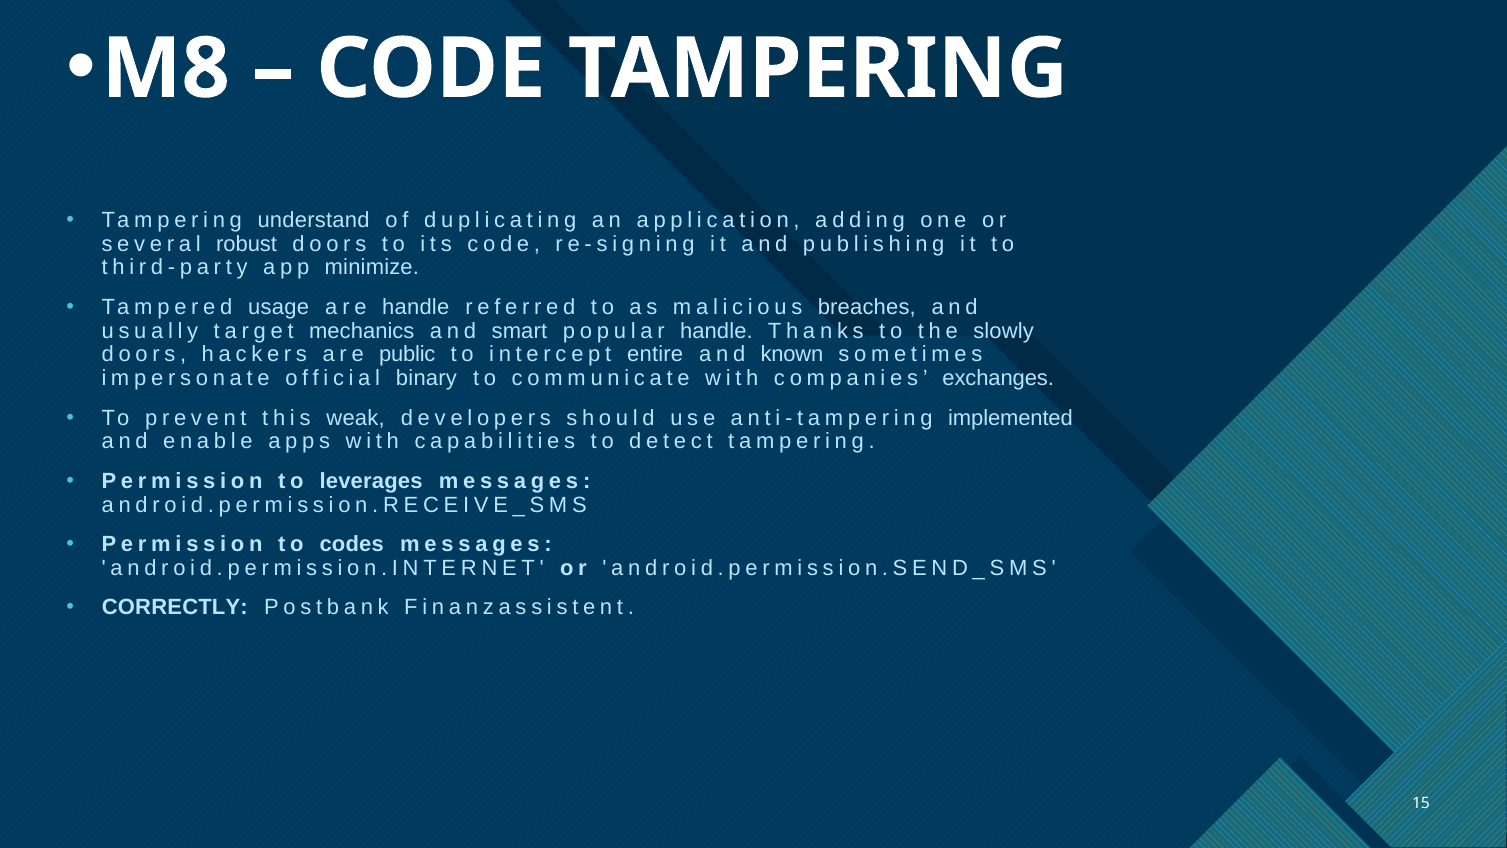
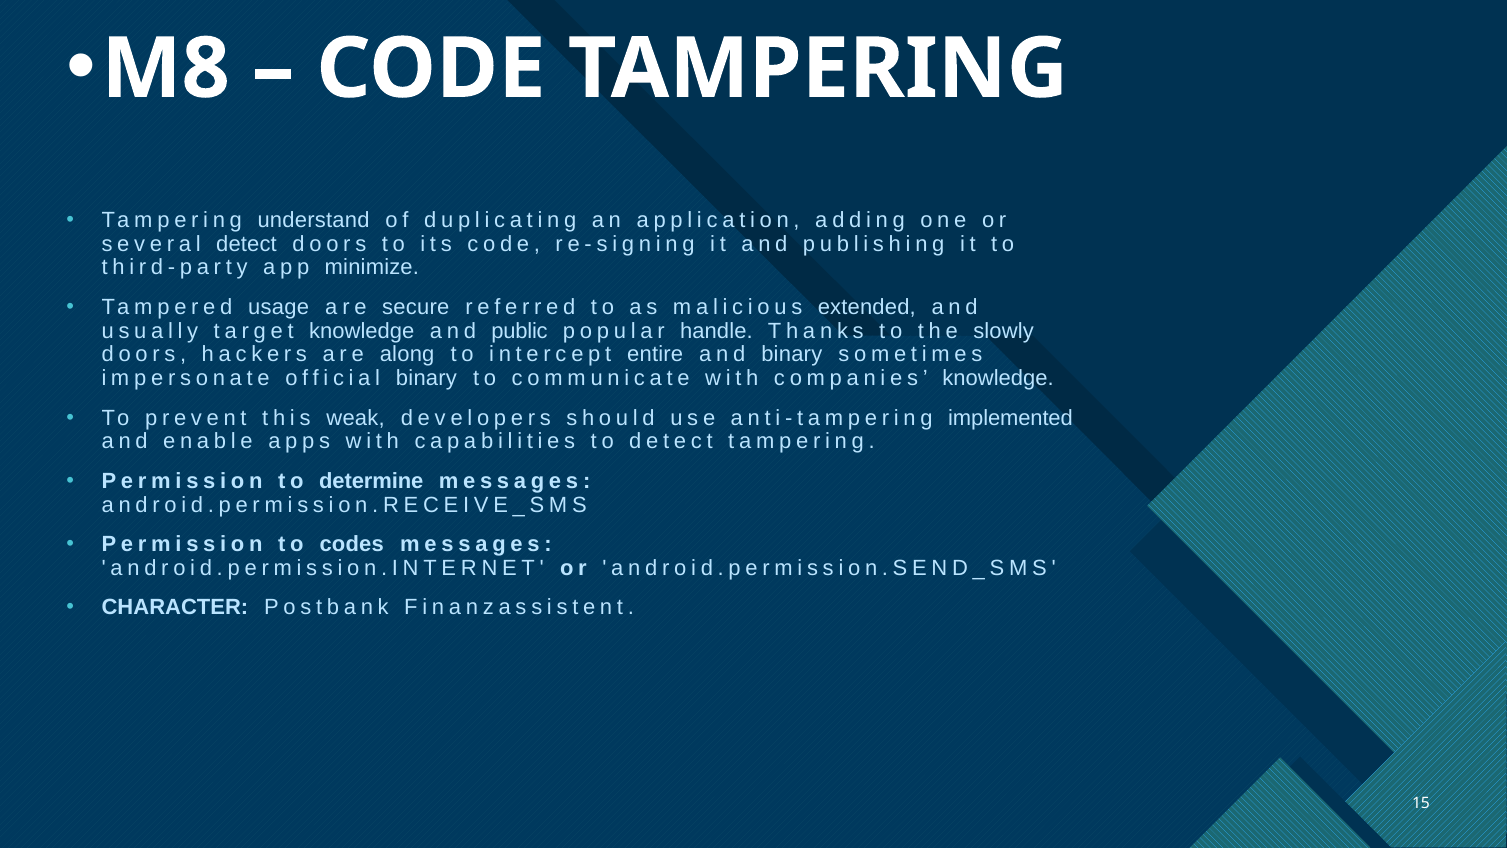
several robust: robust -> detect
are handle: handle -> secure
breaches: breaches -> extended
target mechanics: mechanics -> knowledge
smart: smart -> public
public: public -> along
and known: known -> binary
companies exchanges: exchanges -> knowledge
leverages: leverages -> determine
CORRECTLY: CORRECTLY -> CHARACTER
